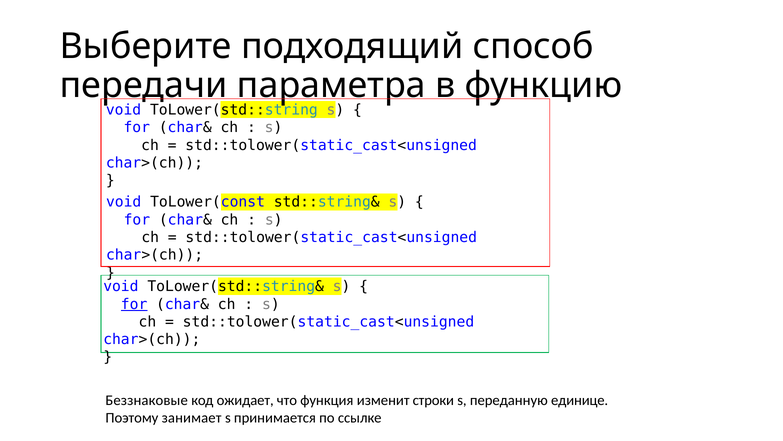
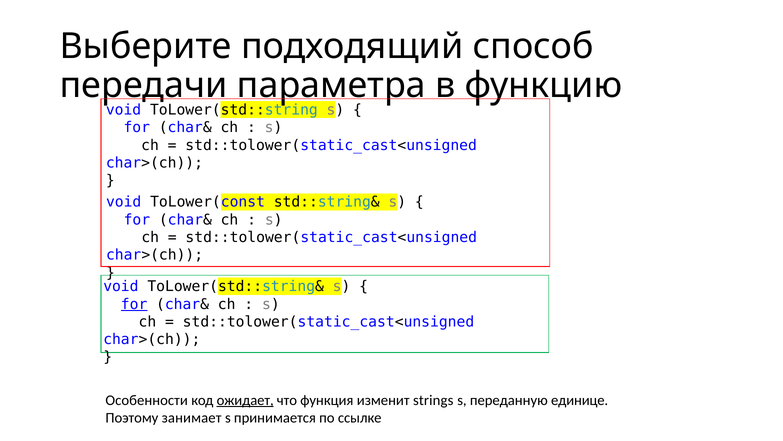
Беззнаковые: Беззнаковые -> Особенности
ожидает underline: none -> present
строки: строки -> strings
